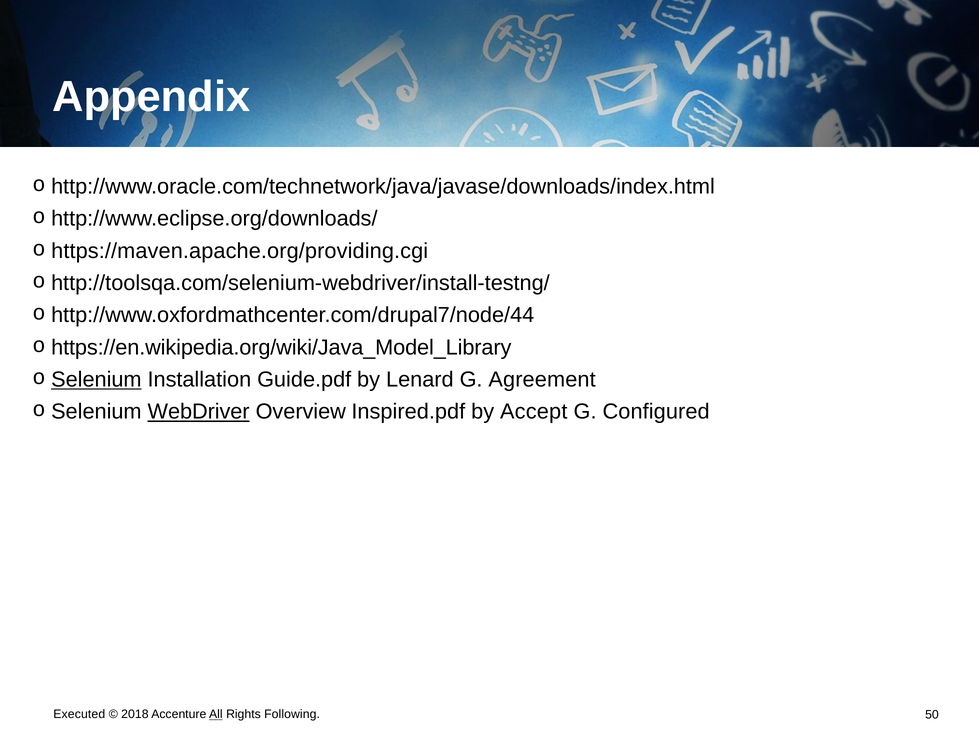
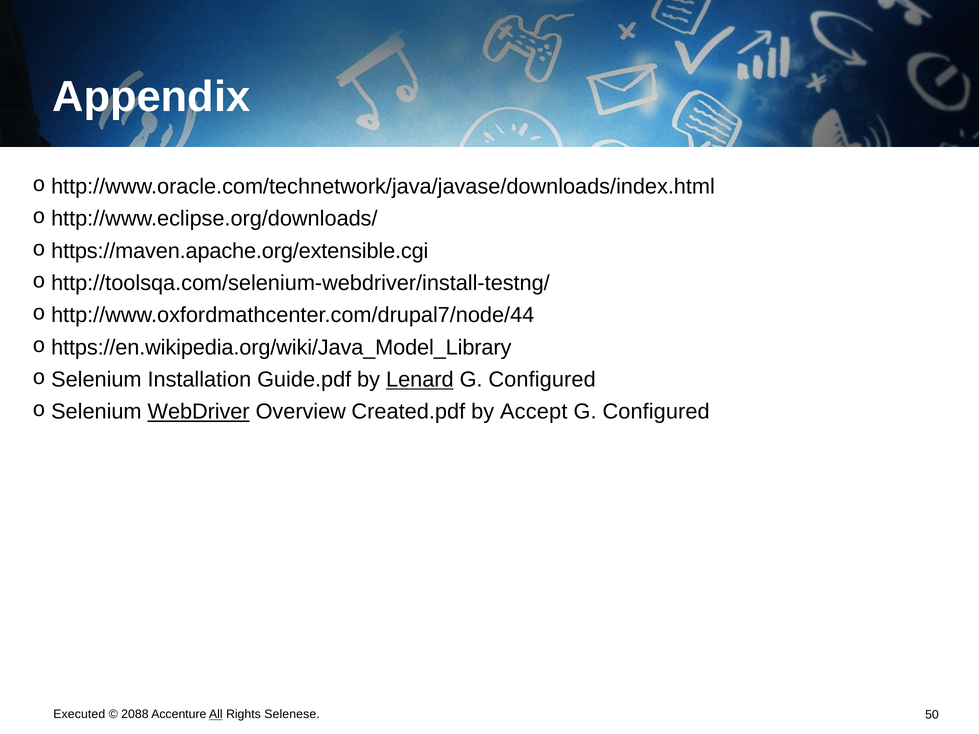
https://maven.apache.org/providing.cgi: https://maven.apache.org/providing.cgi -> https://maven.apache.org/extensible.cgi
Selenium at (96, 380) underline: present -> none
Lenard underline: none -> present
Agreement at (542, 380): Agreement -> Configured
Inspired.pdf: Inspired.pdf -> Created.pdf
2018: 2018 -> 2088
Following: Following -> Selenese
